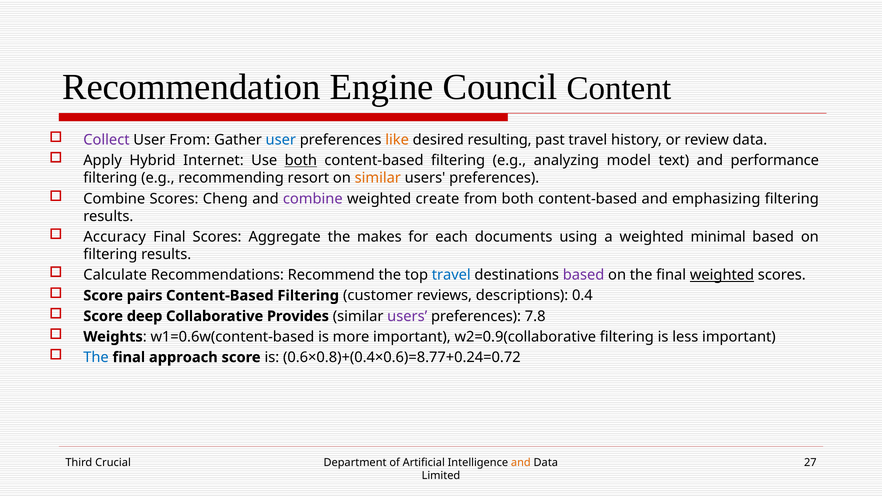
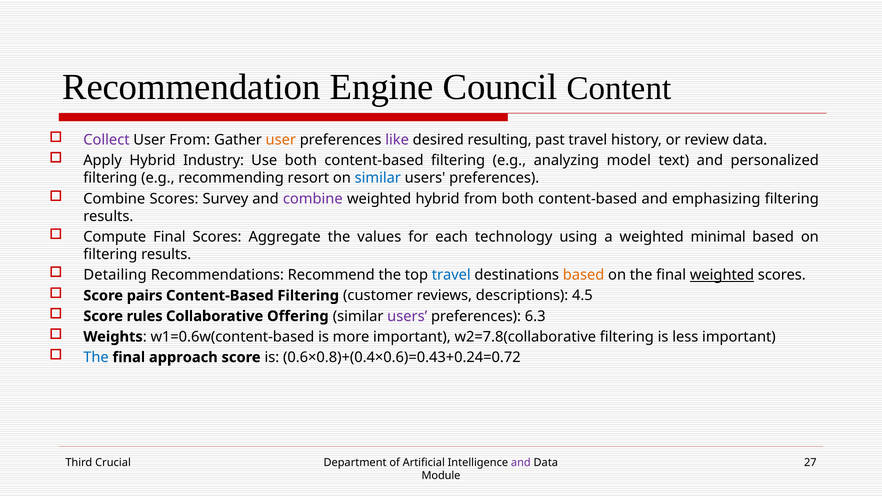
user at (281, 140) colour: blue -> orange
like colour: orange -> purple
Internet: Internet -> Industry
both at (301, 161) underline: present -> none
performance: performance -> personalized
similar at (378, 178) colour: orange -> blue
Cheng: Cheng -> Survey
weighted create: create -> hybrid
Accuracy: Accuracy -> Compute
makes: makes -> values
documents: documents -> technology
Calculate: Calculate -> Detailing
based at (584, 275) colour: purple -> orange
0.4: 0.4 -> 4.5
deep: deep -> rules
Provides: Provides -> Offering
7.8: 7.8 -> 6.3
w2=0.9(collaborative: w2=0.9(collaborative -> w2=7.8(collaborative
0.6×0.8)+(0.4×0.6)=8.77+0.24=0.72: 0.6×0.8)+(0.4×0.6)=8.77+0.24=0.72 -> 0.6×0.8)+(0.4×0.6)=0.43+0.24=0.72
and at (521, 462) colour: orange -> purple
Limited: Limited -> Module
